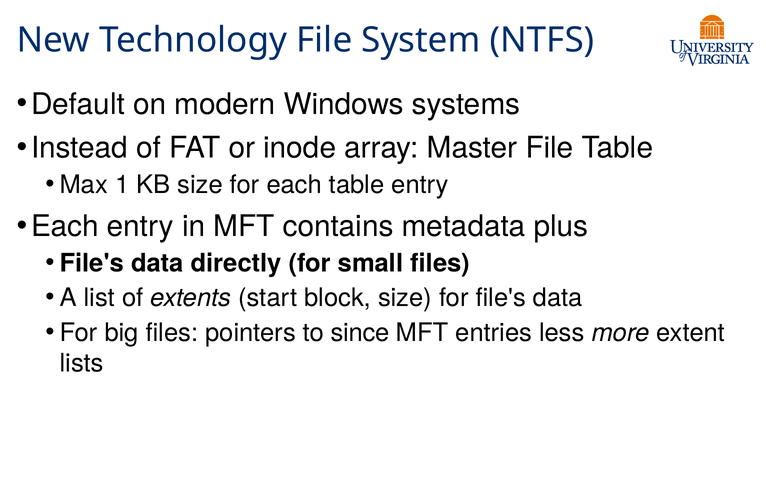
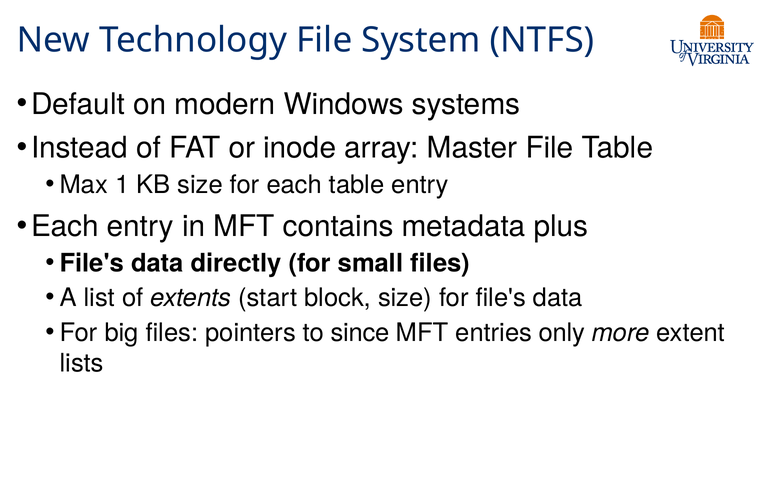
less: less -> only
